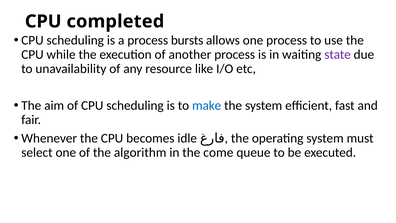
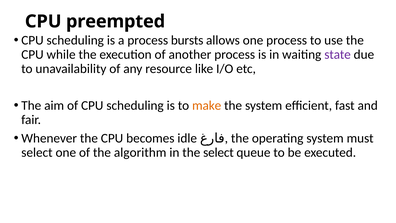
completed: completed -> preempted
make colour: blue -> orange
the come: come -> select
